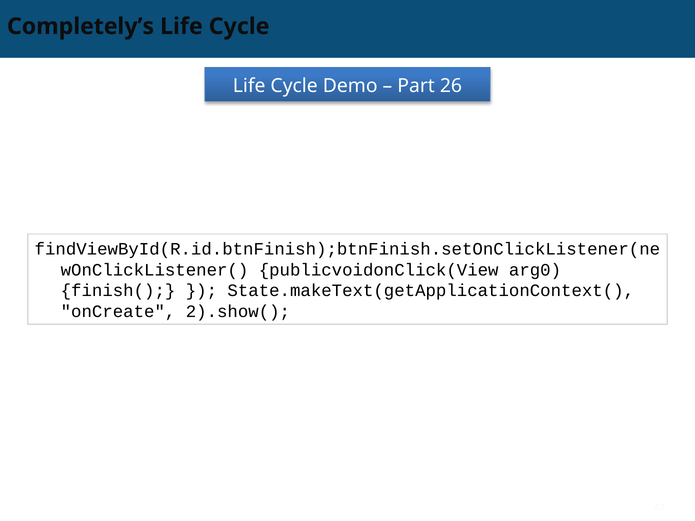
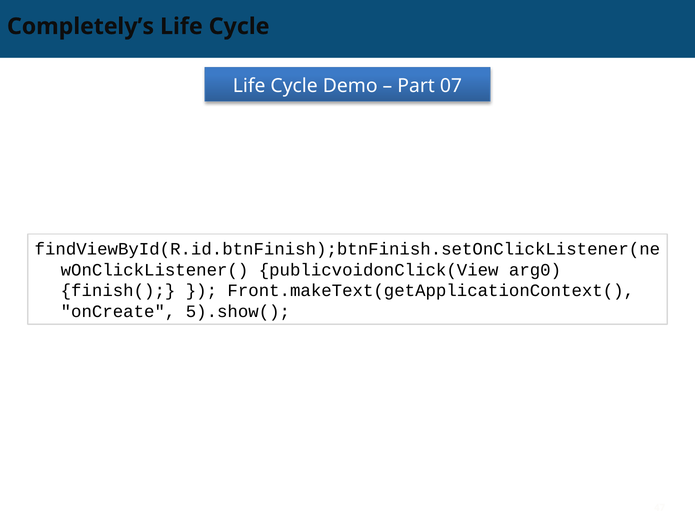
26: 26 -> 07
State.makeText(getApplicationContext(: State.makeText(getApplicationContext( -> Front.makeText(getApplicationContext(
2).show(: 2).show( -> 5).show(
